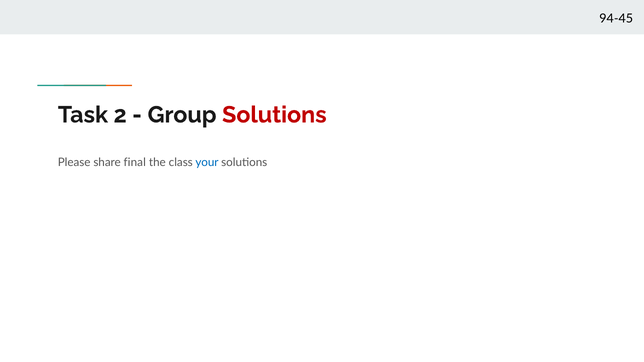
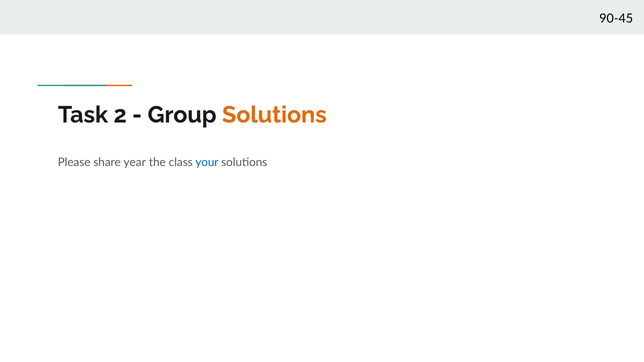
94-45: 94-45 -> 90-45
Solutions at (274, 115) colour: red -> orange
final: final -> year
